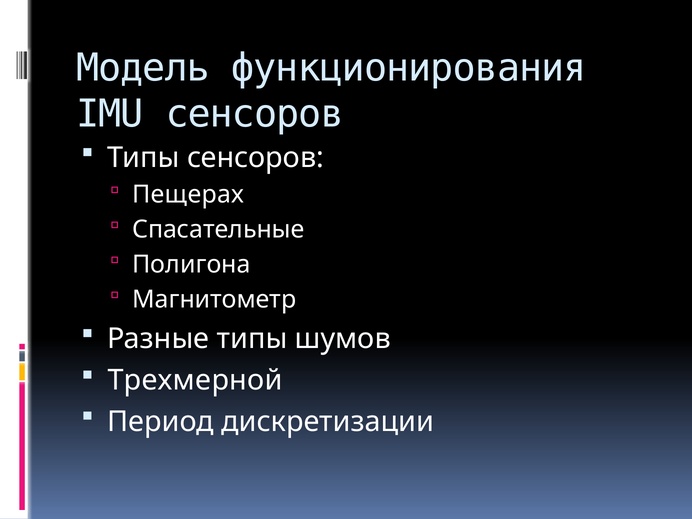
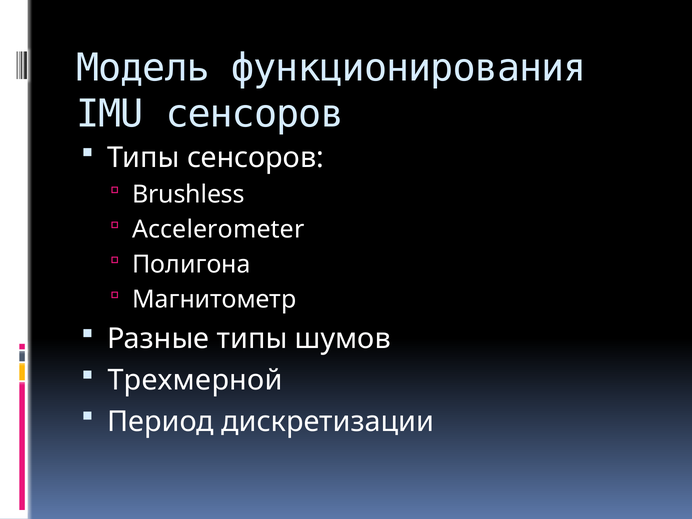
Пещерах: Пещерах -> Brushless
Спасательные: Спасательные -> Accelerometer
